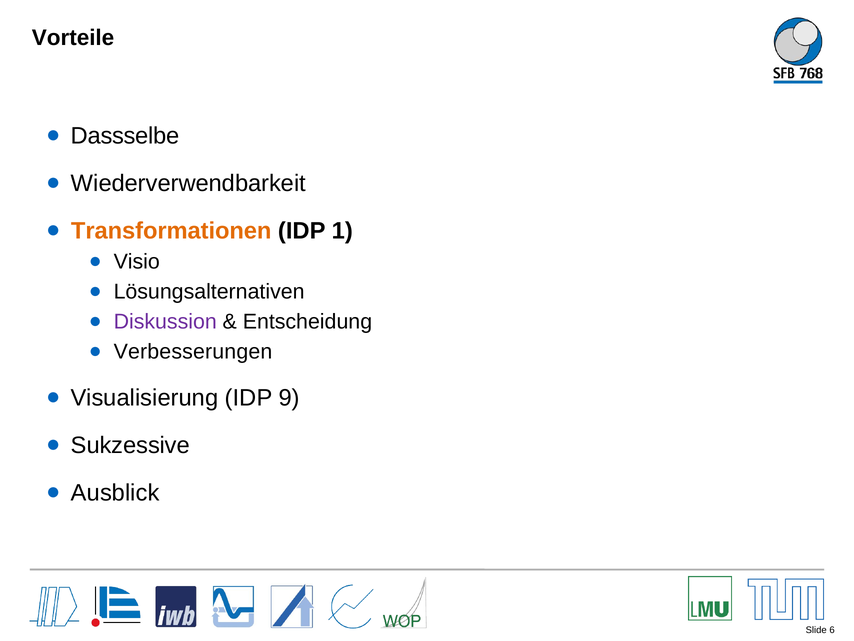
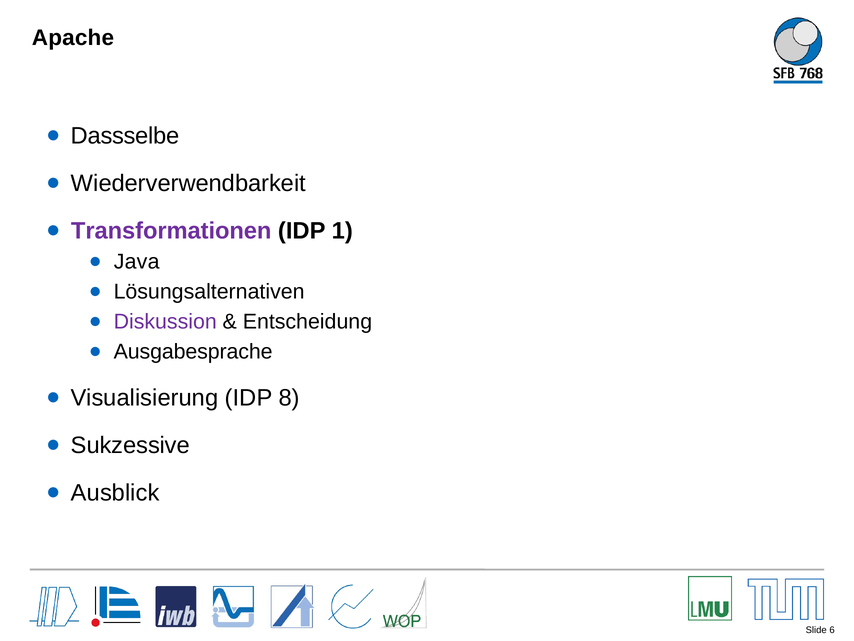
Vorteile: Vorteile -> Apache
Transformationen colour: orange -> purple
Visio: Visio -> Java
Verbesserungen: Verbesserungen -> Ausgabesprache
9: 9 -> 8
